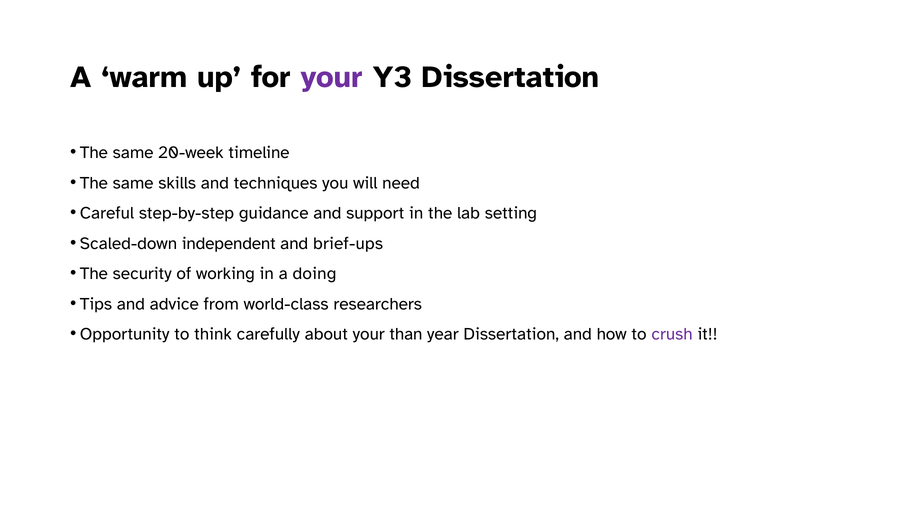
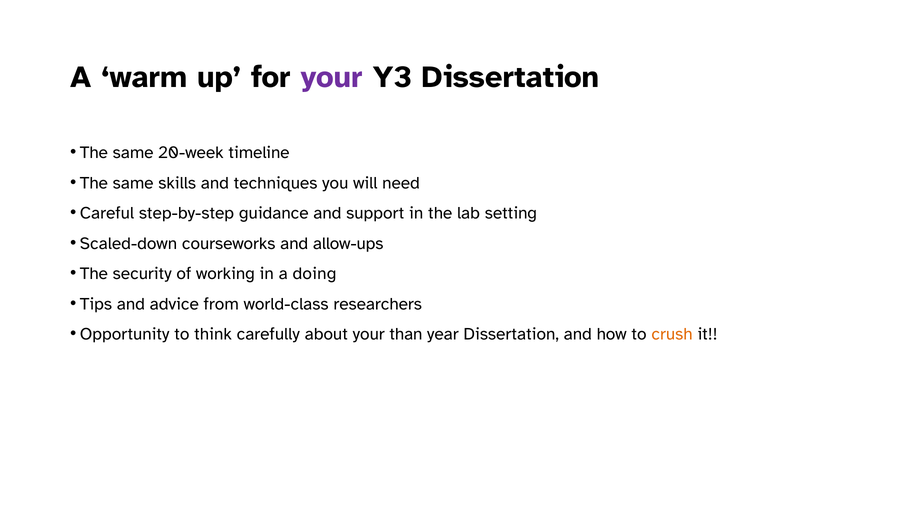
independent: independent -> courseworks
brief-ups: brief-ups -> allow-ups
crush colour: purple -> orange
